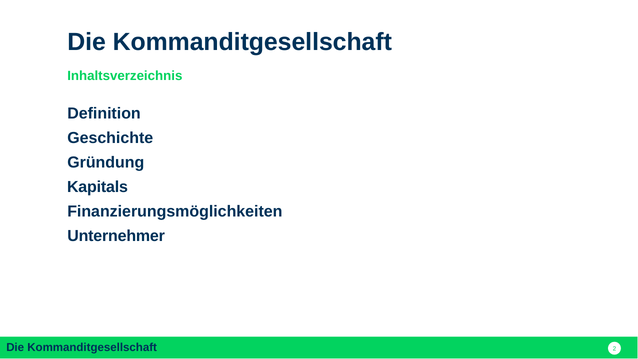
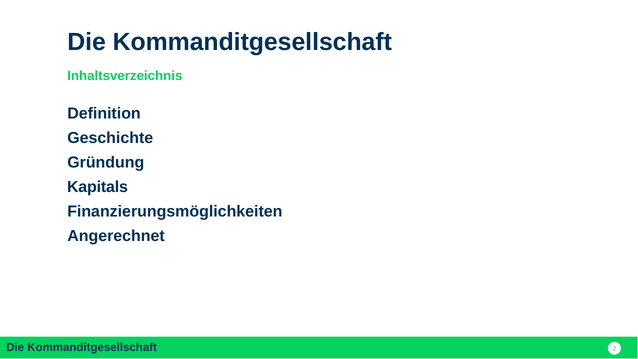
Unternehmer: Unternehmer -> Angerechnet
